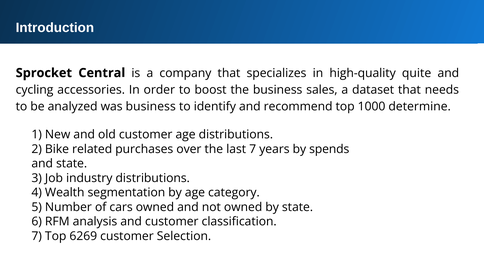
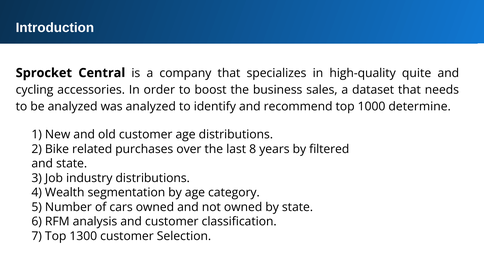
was business: business -> analyzed
last 7: 7 -> 8
spends: spends -> filtered
6269: 6269 -> 1300
